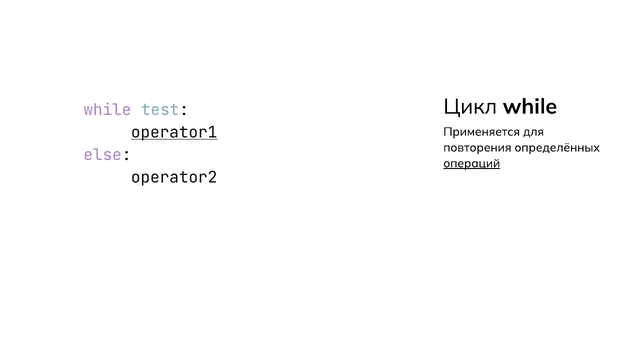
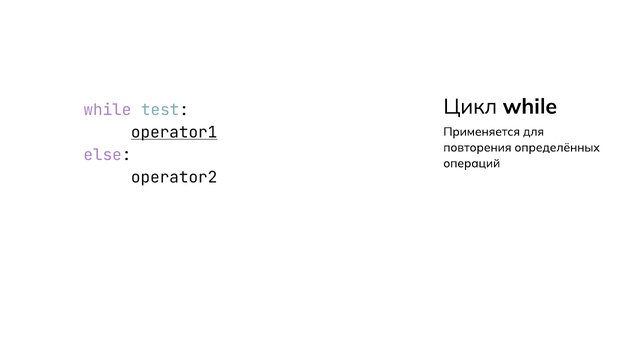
операций underline: present -> none
